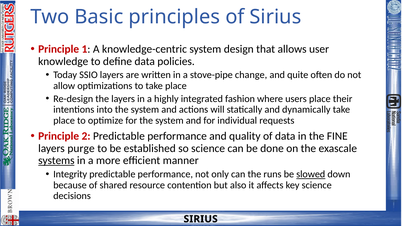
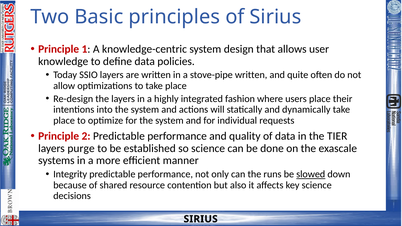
stove-pipe change: change -> written
FINE: FINE -> TIER
systems underline: present -> none
